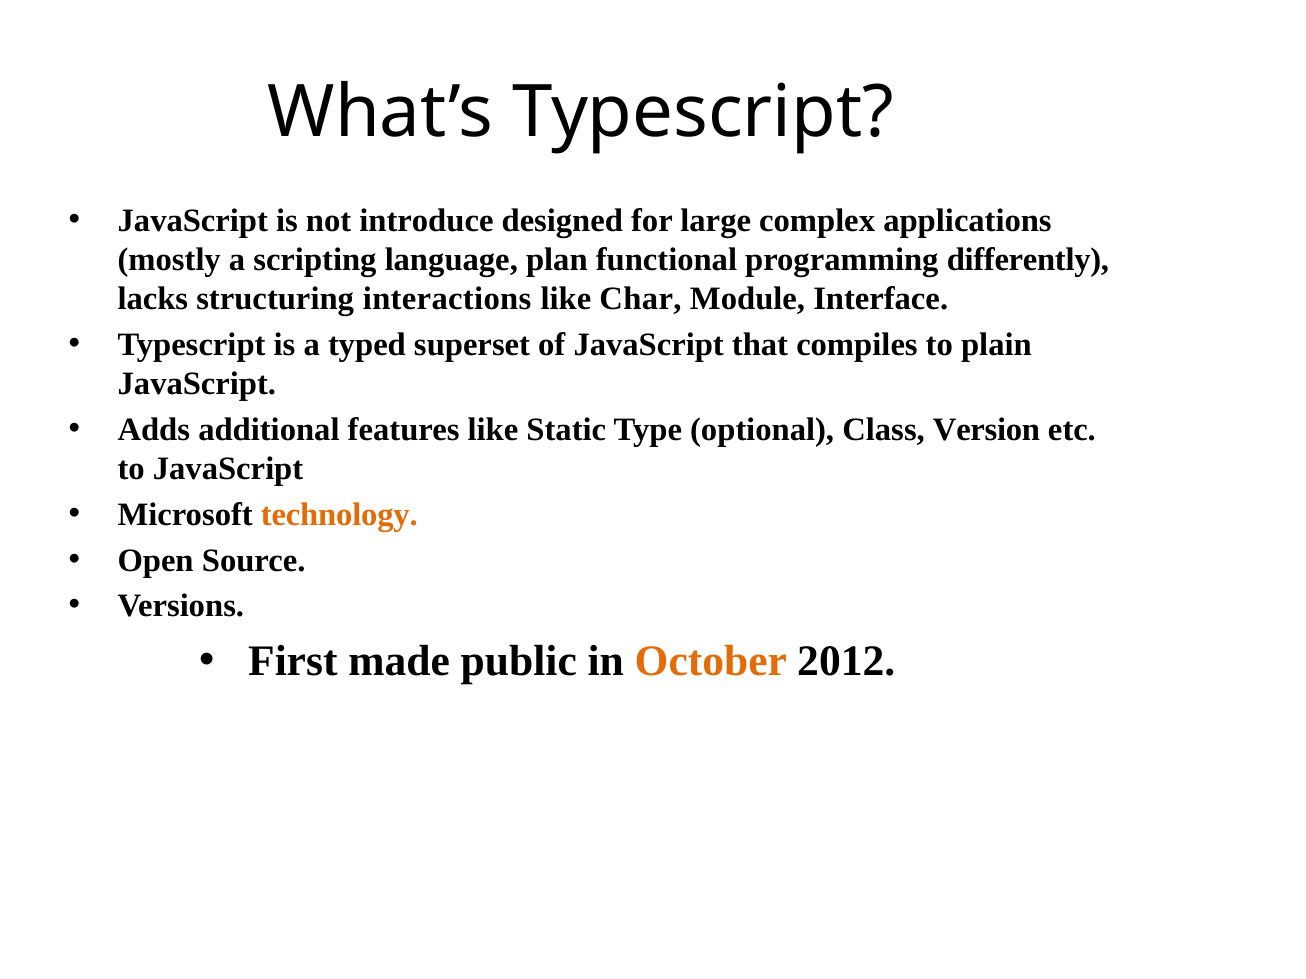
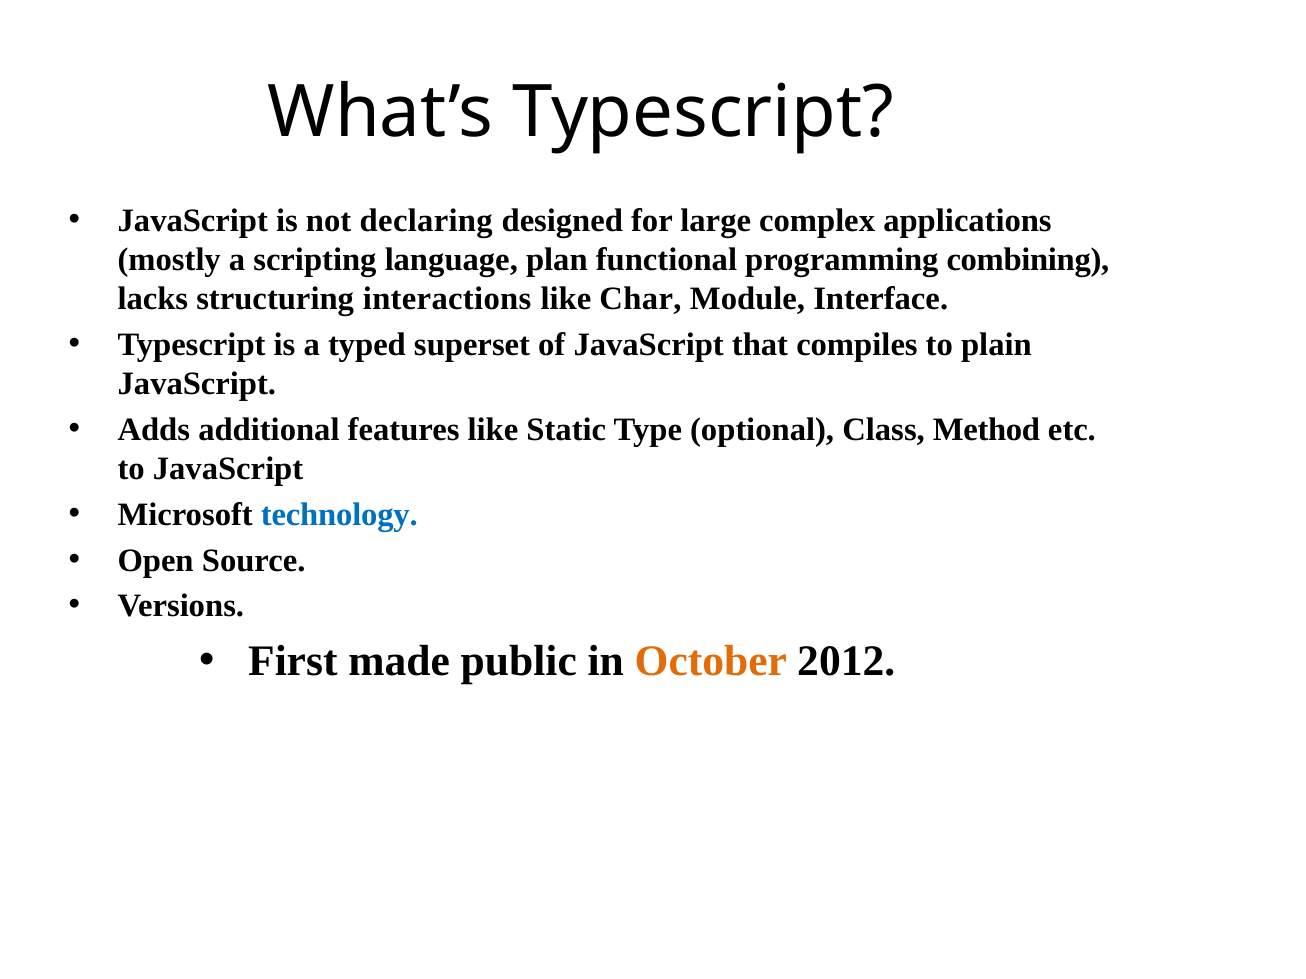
introduce: introduce -> declaring
differently: differently -> combining
Version: Version -> Method
technology colour: orange -> blue
